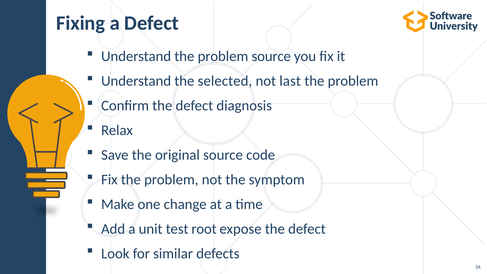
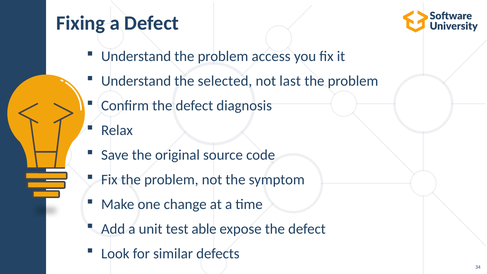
problem source: source -> access
root: root -> able
